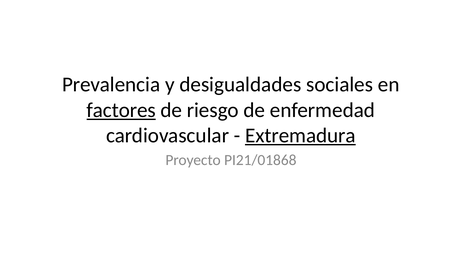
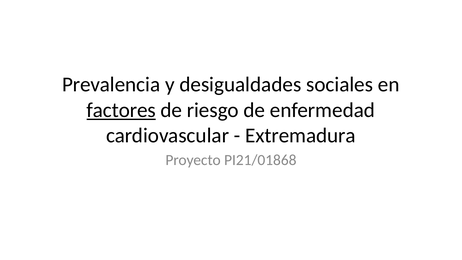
Extremadura underline: present -> none
